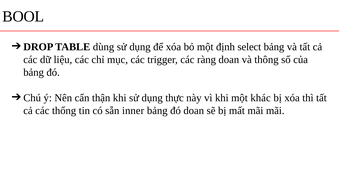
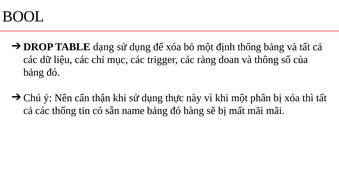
dùng: dùng -> dạng
định select: select -> thống
khác: khác -> phân
inner: inner -> name
đó doan: doan -> hàng
